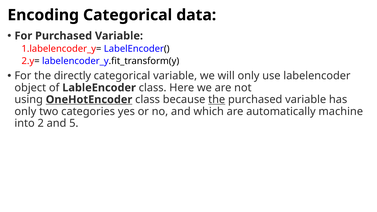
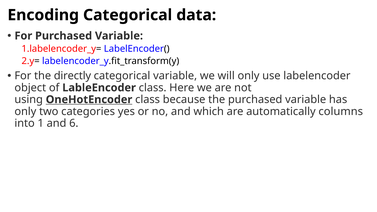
the at (217, 100) underline: present -> none
machine: machine -> columns
2: 2 -> 1
5: 5 -> 6
